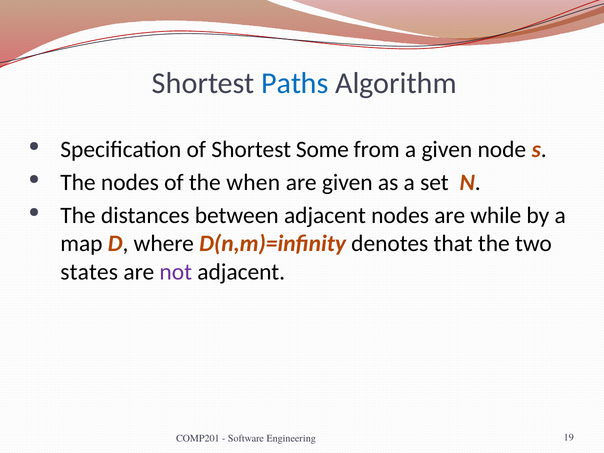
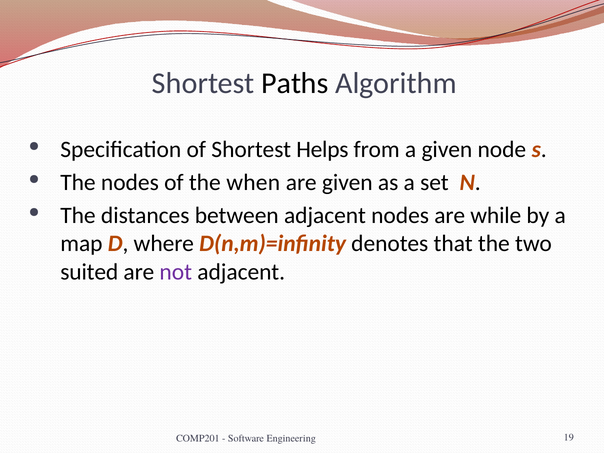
Paths colour: blue -> black
Some: Some -> Helps
states: states -> suited
